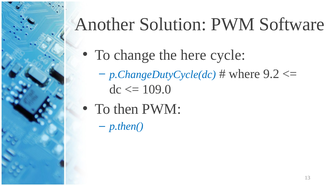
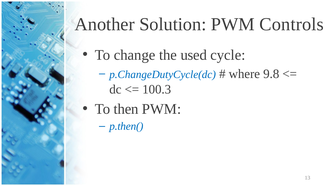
Software: Software -> Controls
here: here -> used
9.2: 9.2 -> 9.8
109.0: 109.0 -> 100.3
